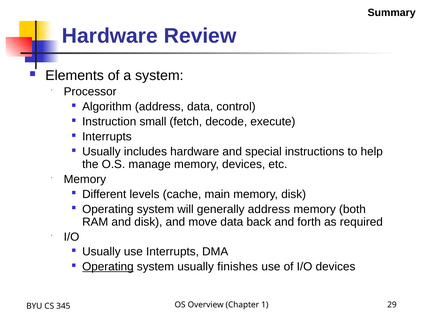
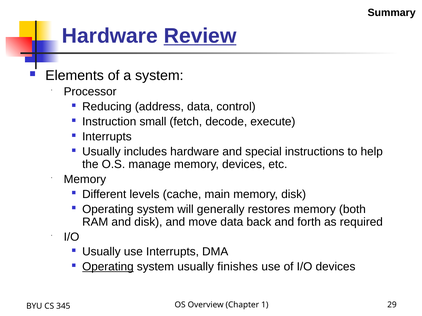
Review underline: none -> present
Algorithm: Algorithm -> Reducing
generally address: address -> restores
